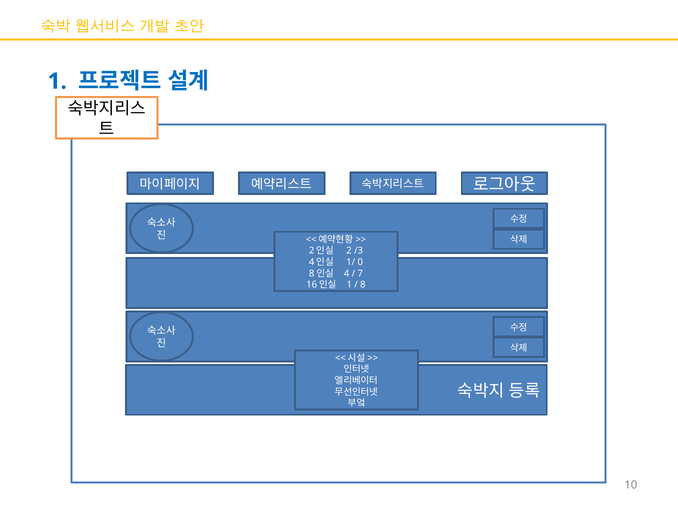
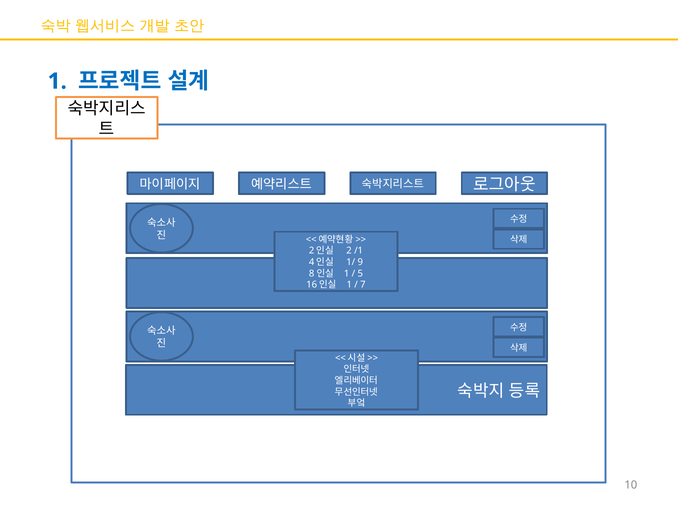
/3: /3 -> /1
0: 0 -> 9
4 at (347, 273): 4 -> 1
7: 7 -> 5
8: 8 -> 7
